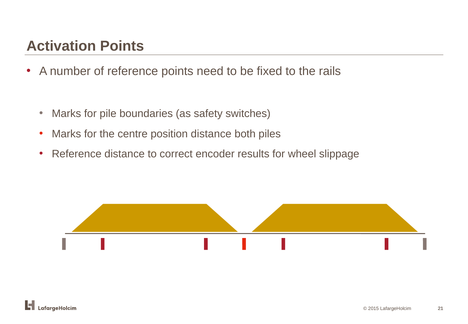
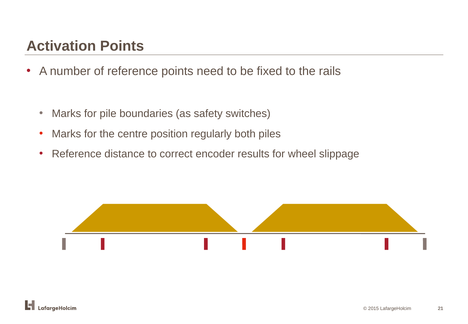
position distance: distance -> regularly
